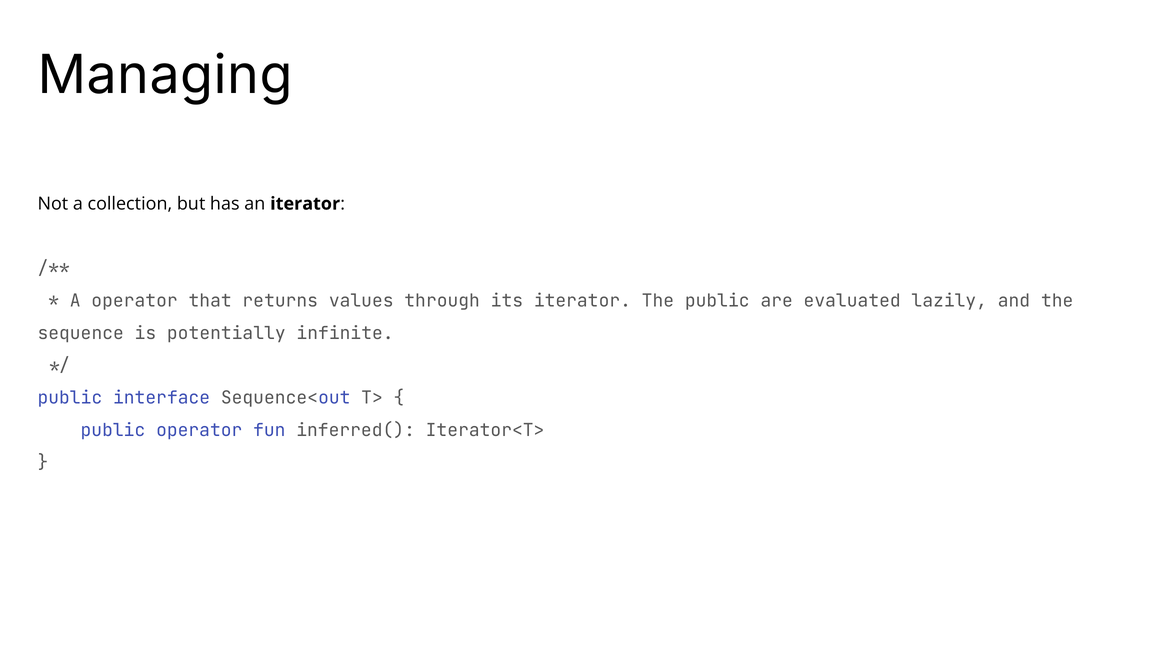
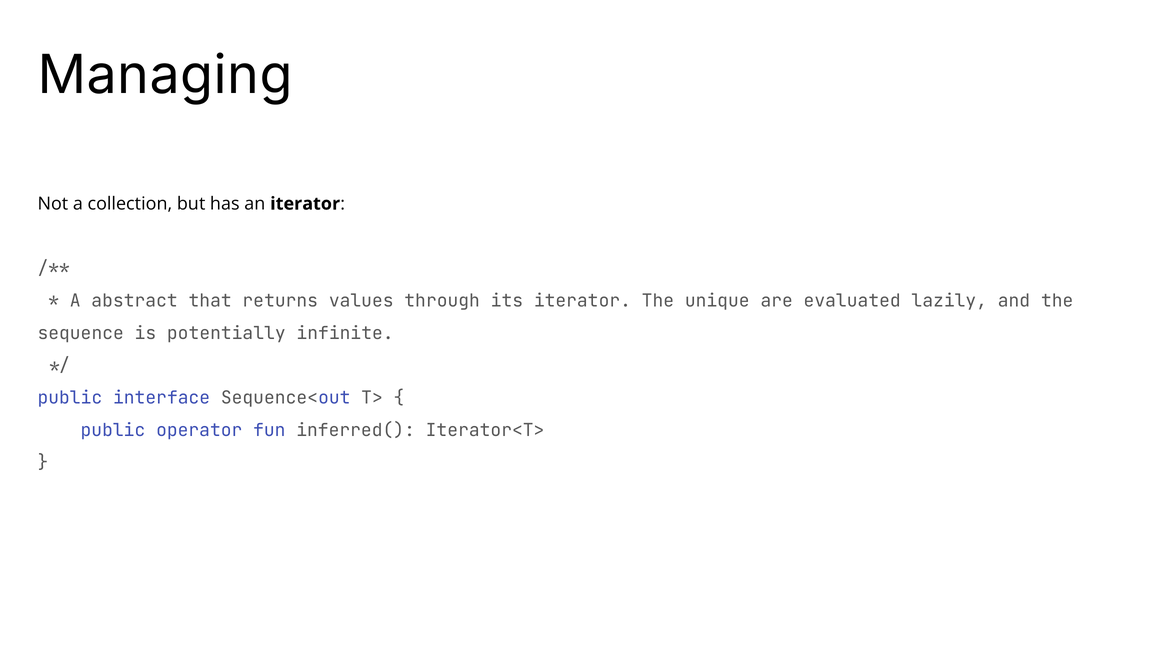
A operator: operator -> abstract
The public: public -> unique
